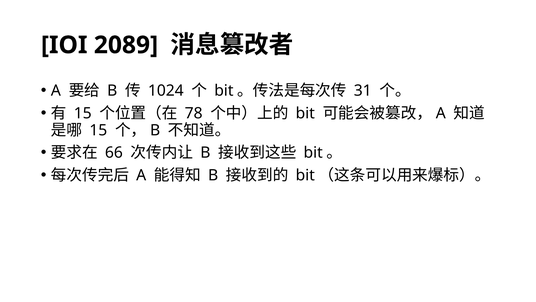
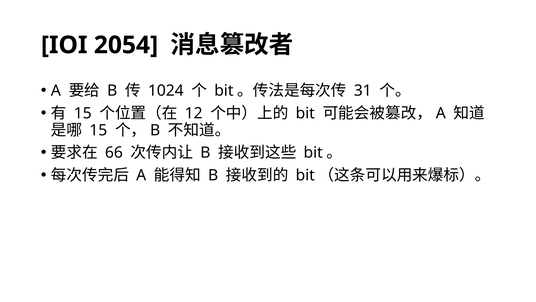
2089: 2089 -> 2054
78: 78 -> 12
